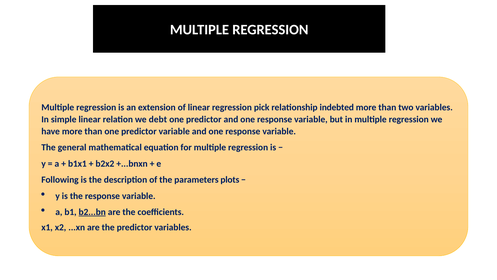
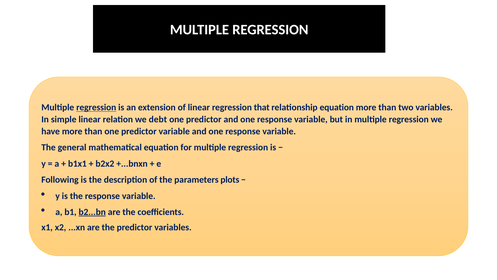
regression at (96, 107) underline: none -> present
pick: pick -> that
relationship indebted: indebted -> equation
